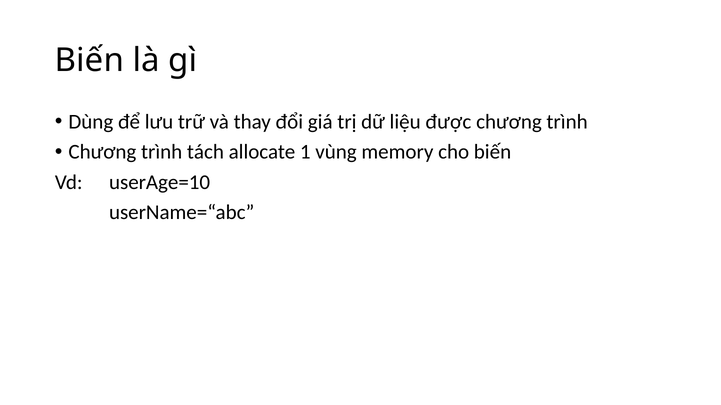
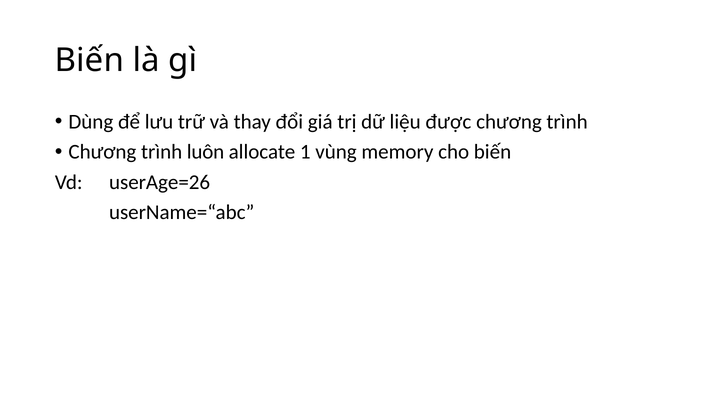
tách: tách -> luôn
userAge=10: userAge=10 -> userAge=26
